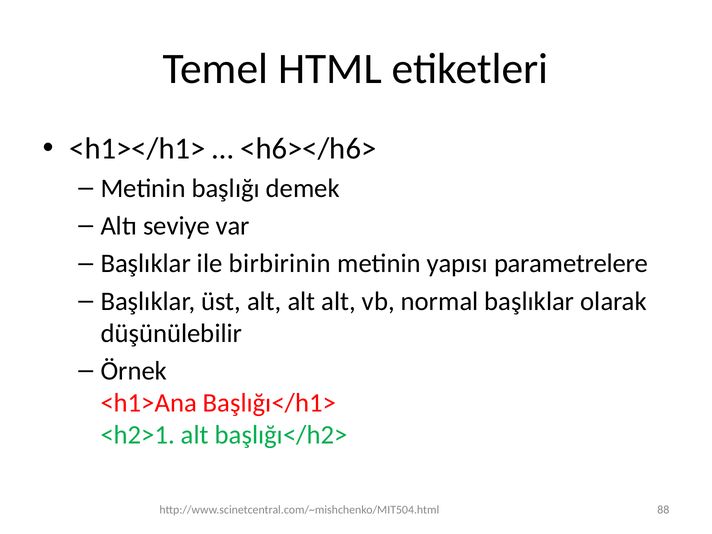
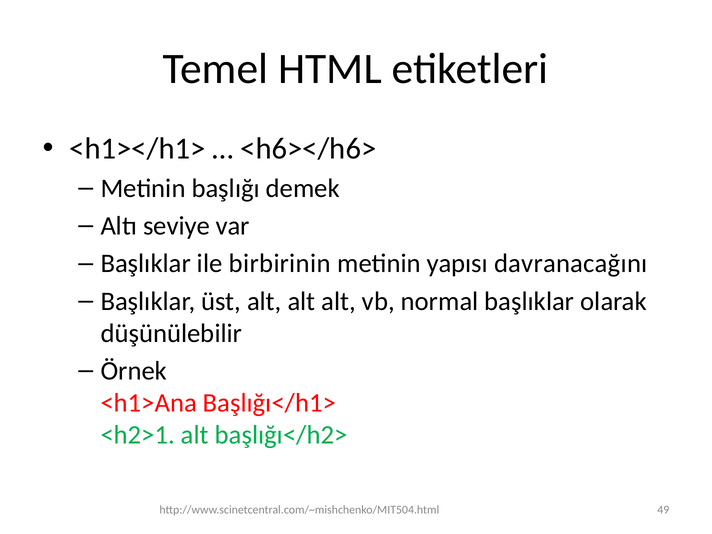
parametrelere: parametrelere -> davranacağını
88: 88 -> 49
